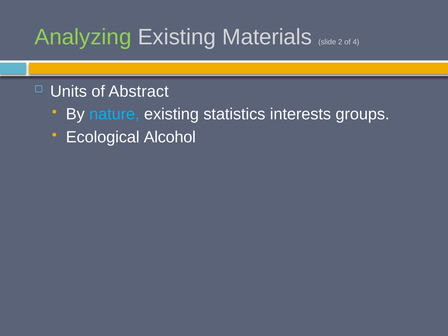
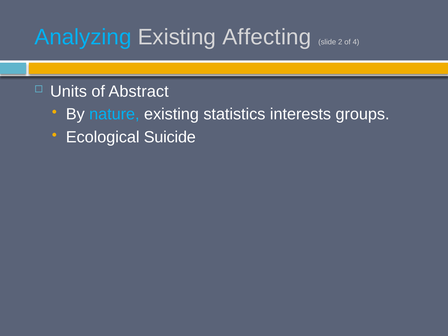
Analyzing colour: light green -> light blue
Materials: Materials -> Affecting
Alcohol: Alcohol -> Suicide
